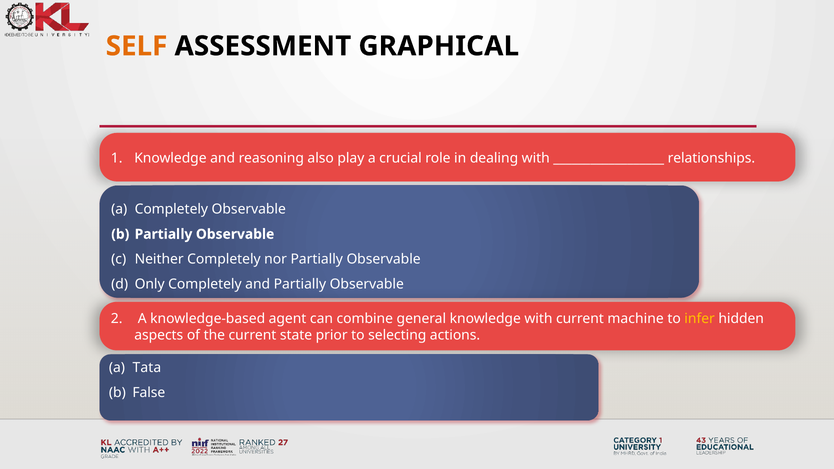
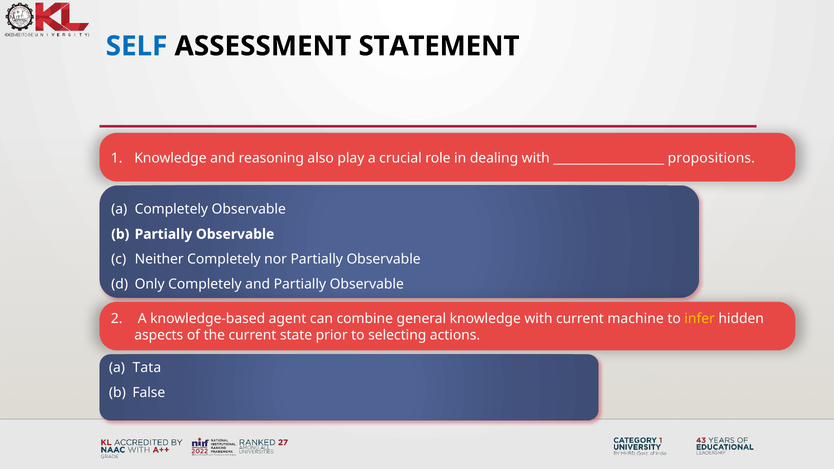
SELF colour: orange -> blue
GRAPHICAL: GRAPHICAL -> STATEMENT
relationships: relationships -> propositions
